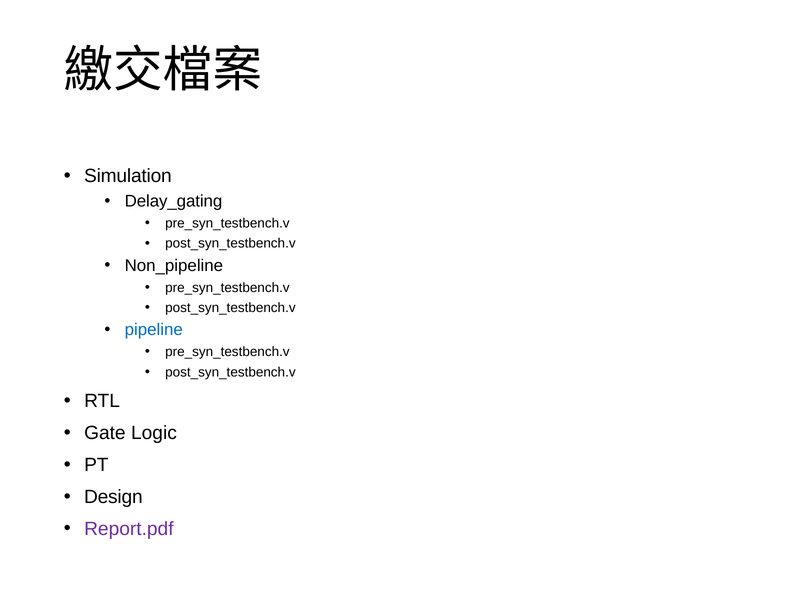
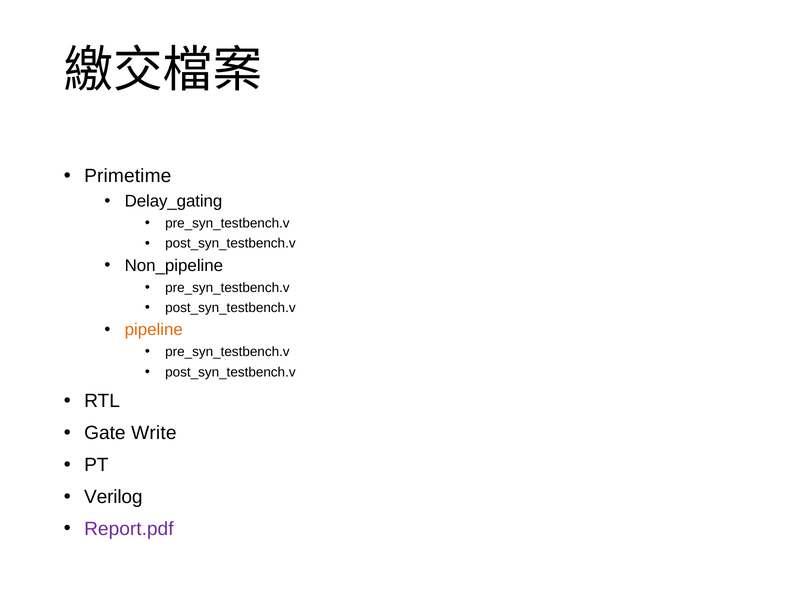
Simulation: Simulation -> Primetime
pipeline colour: blue -> orange
Logic: Logic -> Write
Design: Design -> Verilog
